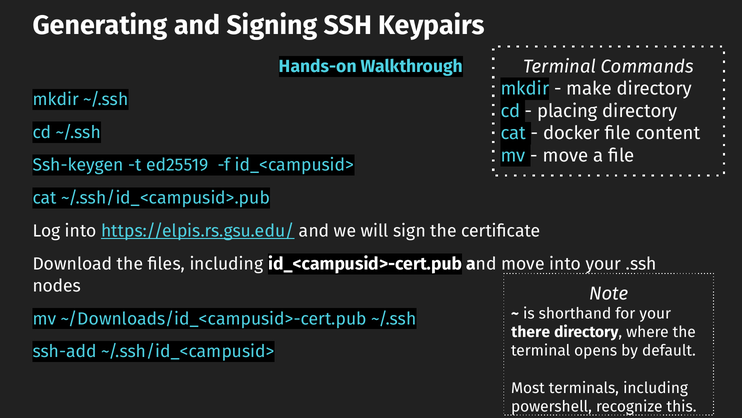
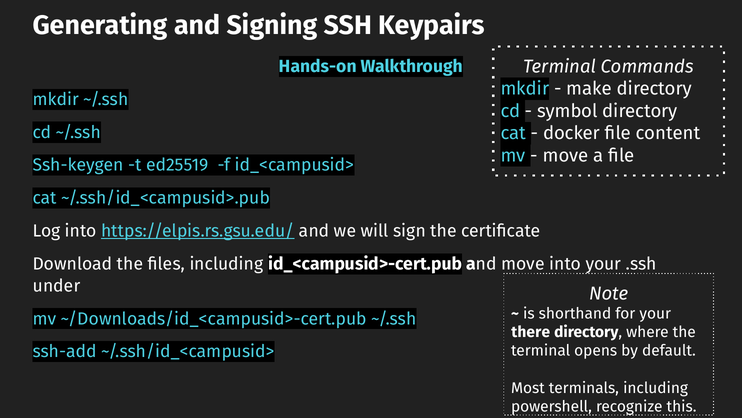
placing: placing -> symbol
nodes: nodes -> under
